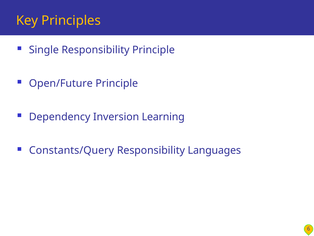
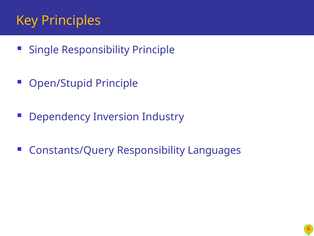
Open/Future: Open/Future -> Open/Stupid
Learning: Learning -> Industry
